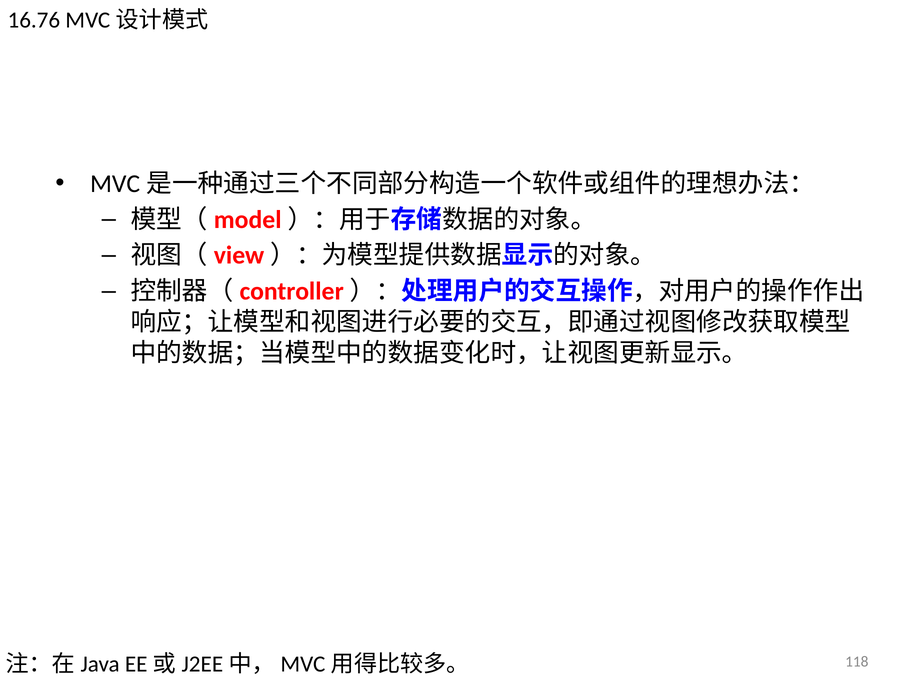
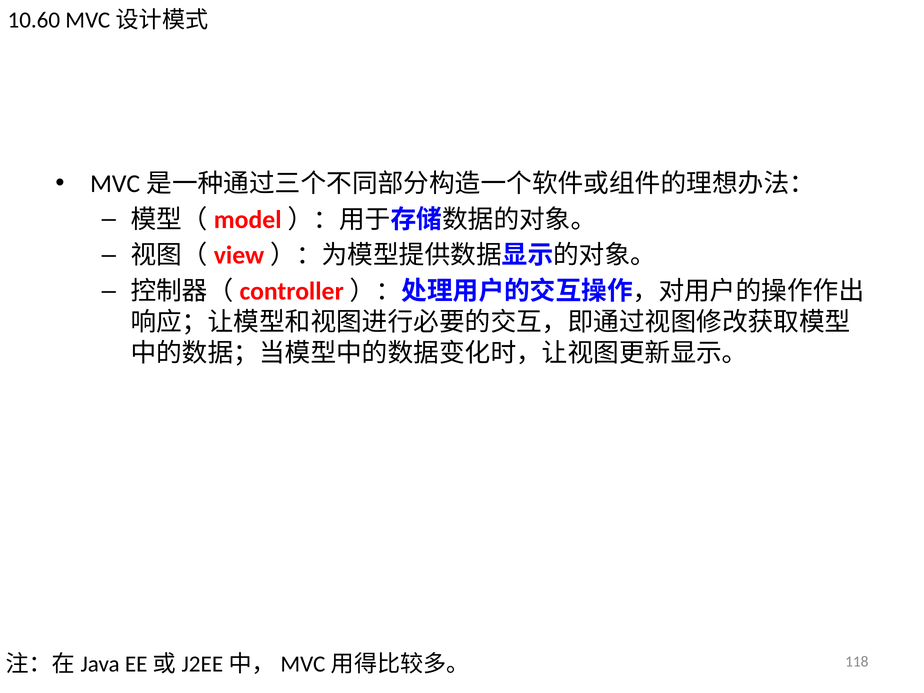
16.76: 16.76 -> 10.60
